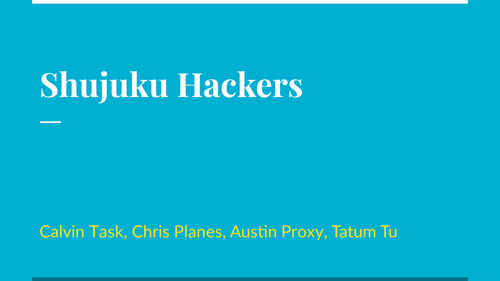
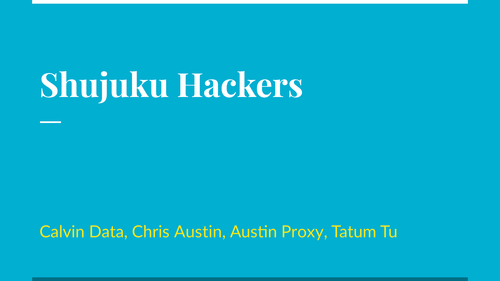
Task: Task -> Data
Chris Planes: Planes -> Austin
